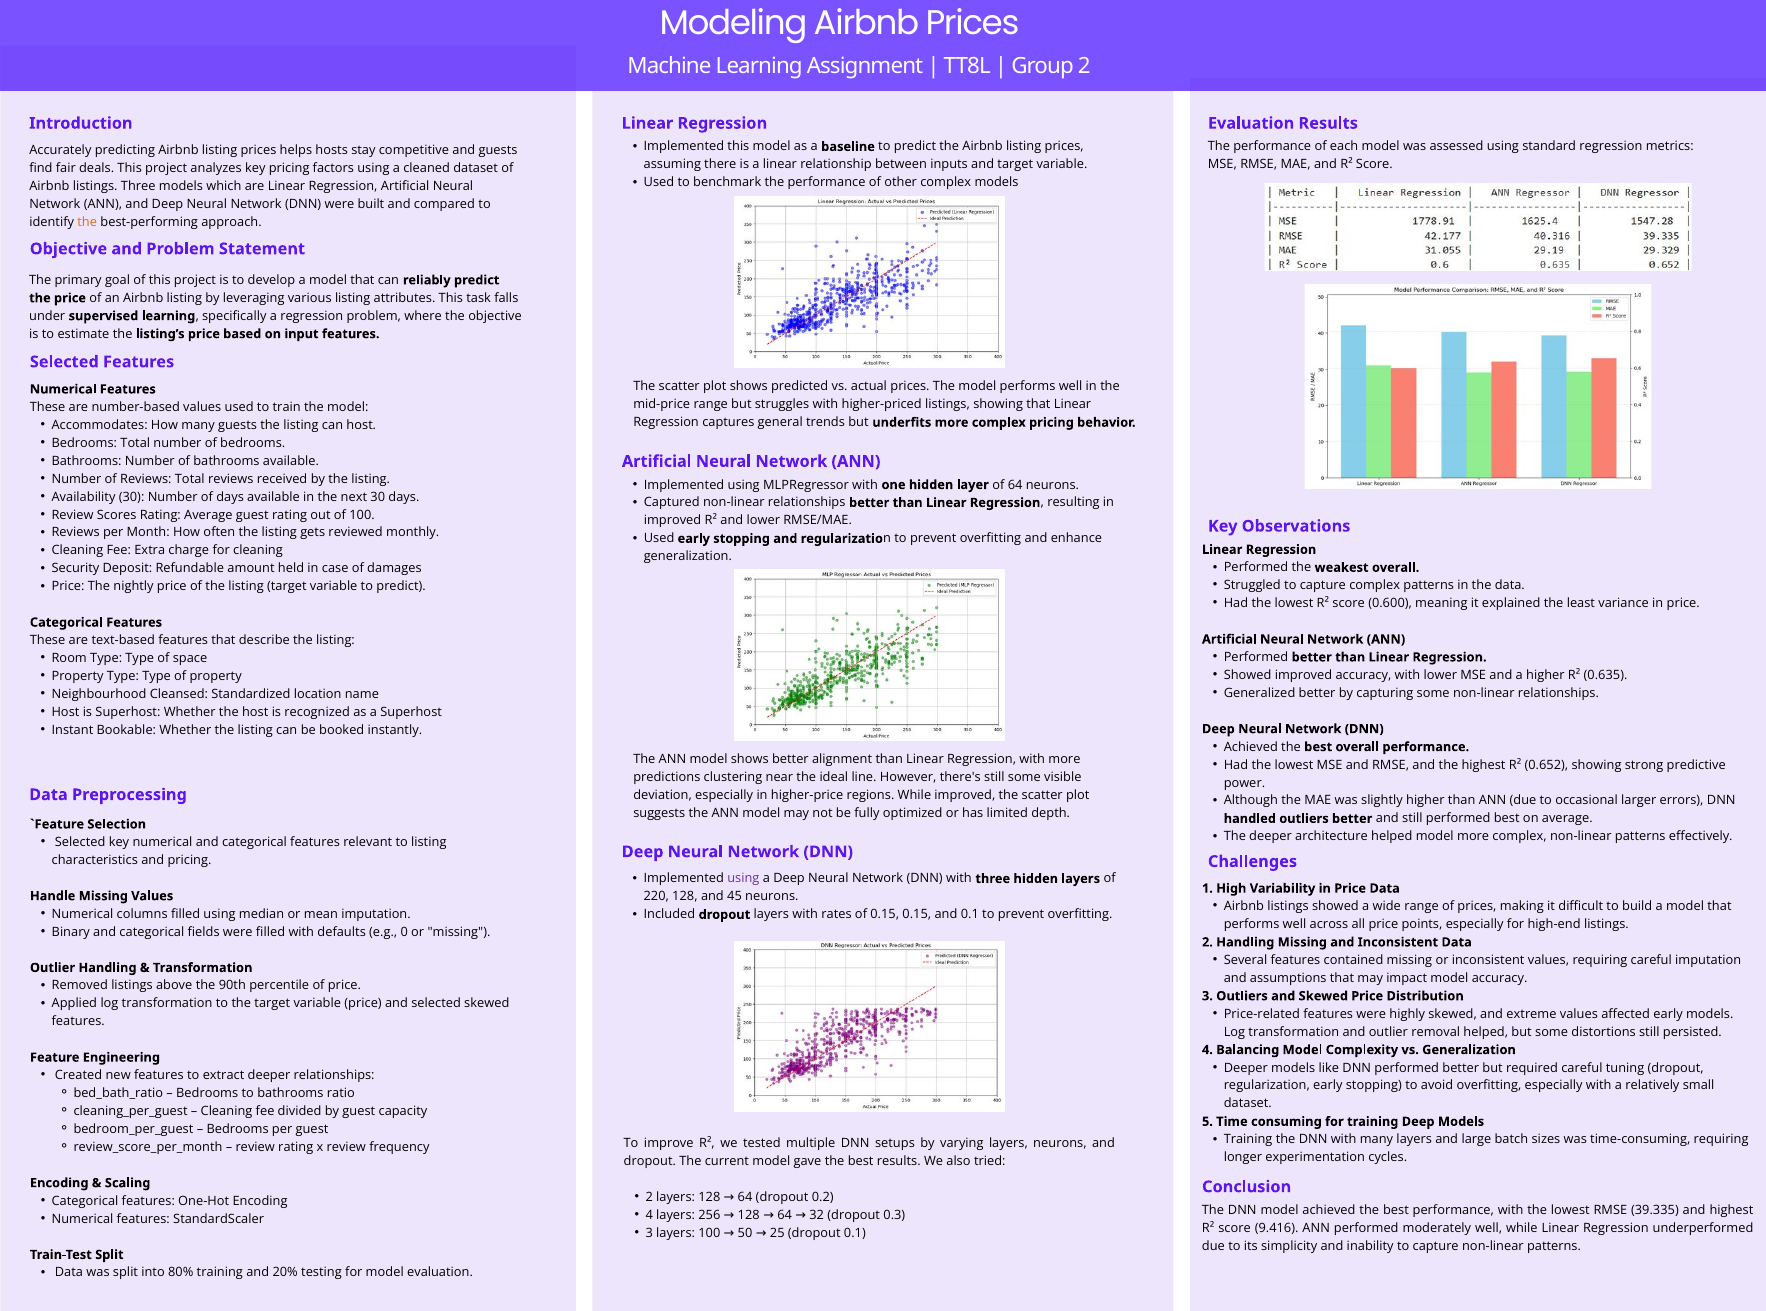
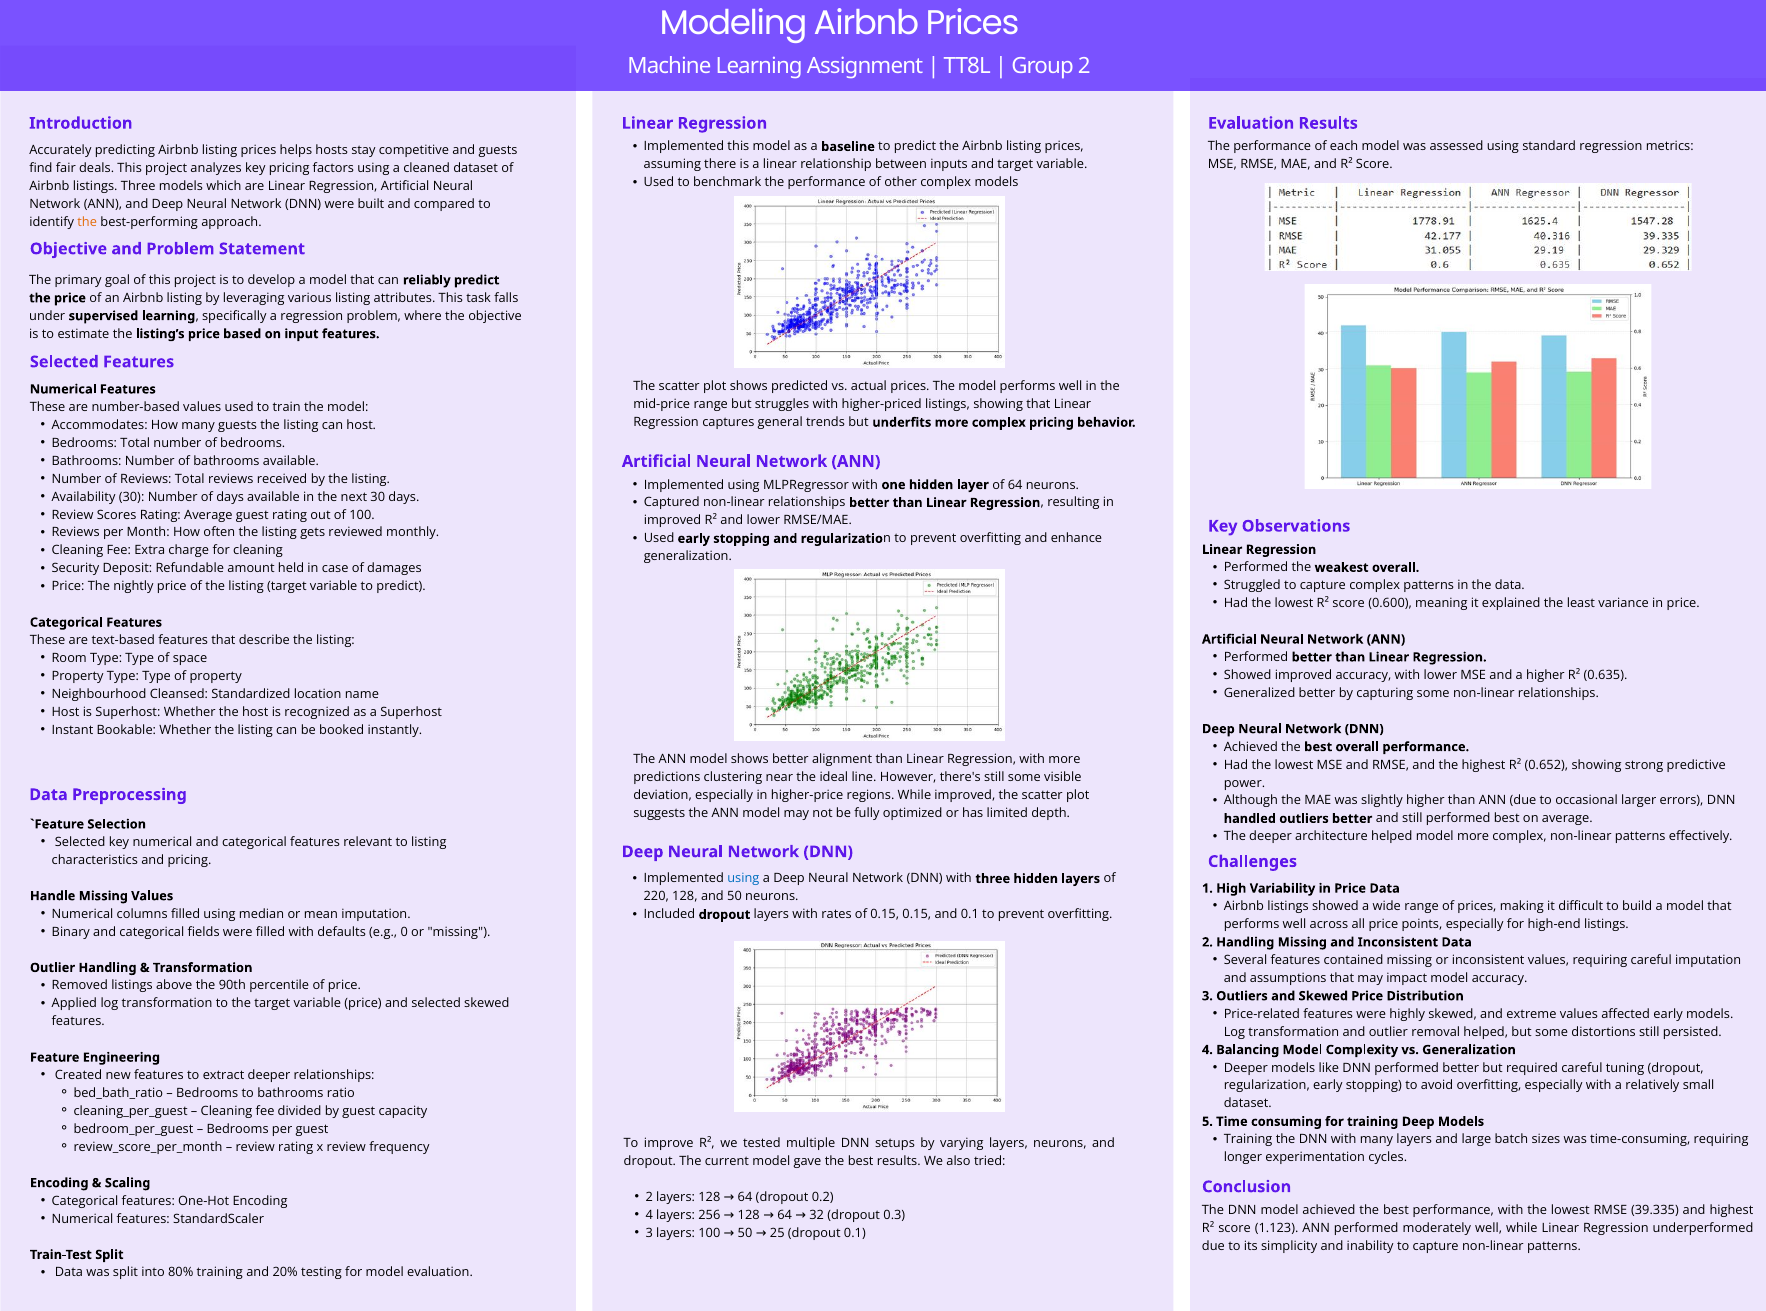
using at (743, 879) colour: purple -> blue
and 45: 45 -> 50
9.416: 9.416 -> 1.123
